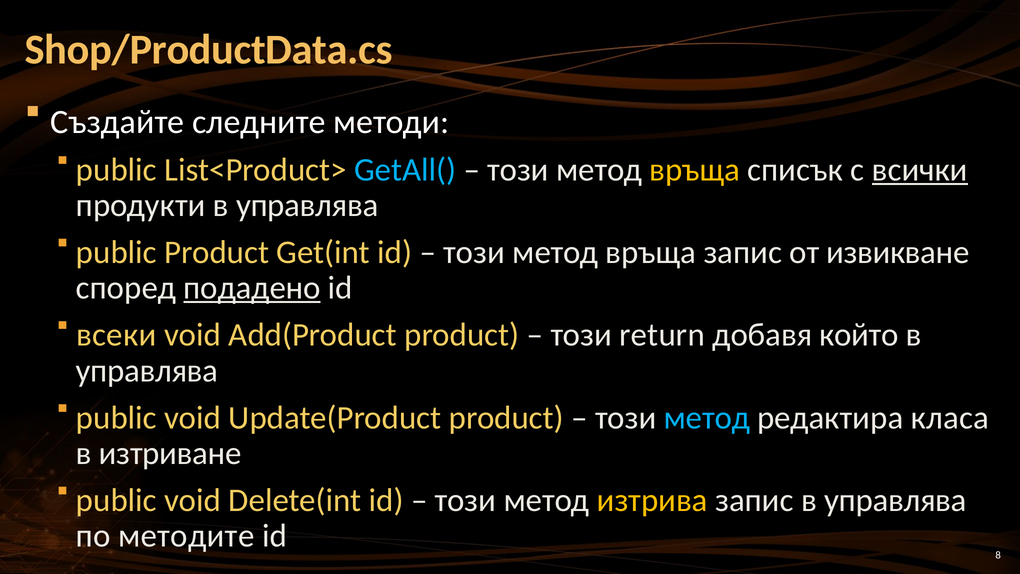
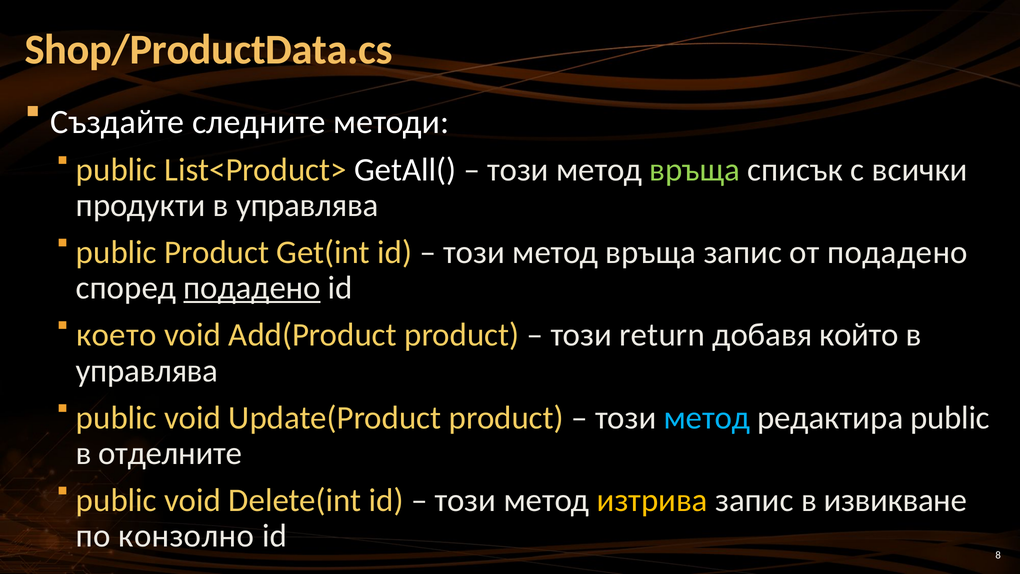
GetAll( colour: light blue -> white
връща at (695, 170) colour: yellow -> light green
всички underline: present -> none
от извикване: извикване -> подадено
всеки: всеки -> което
редактира класа: класа -> public
изтриване: изтриване -> отделните
запис в управлява: управлява -> извикване
методите: методите -> конзолно
